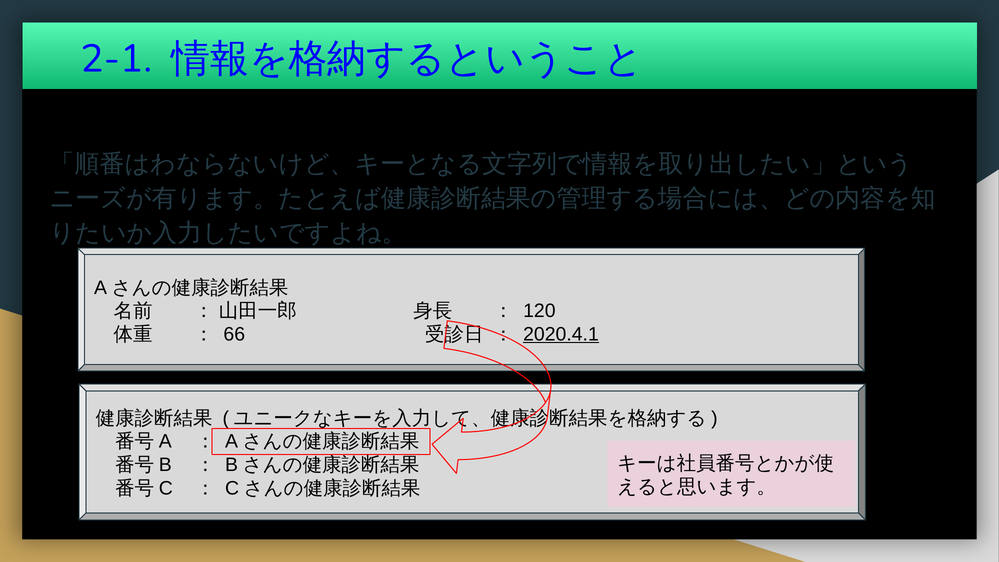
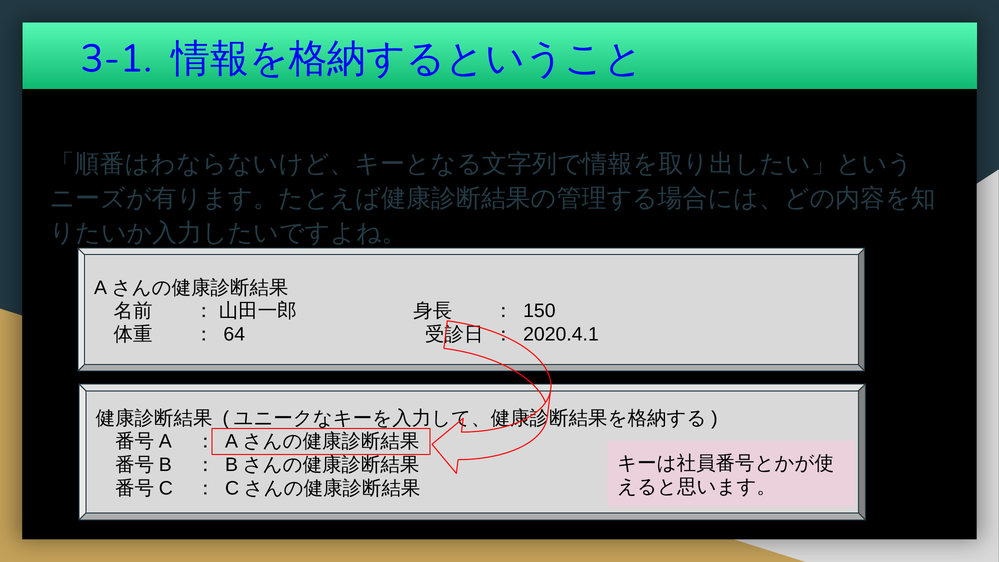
2-1: 2-1 -> 3-1
120: 120 -> 150
66: 66 -> 64
2020.4.1 underline: present -> none
